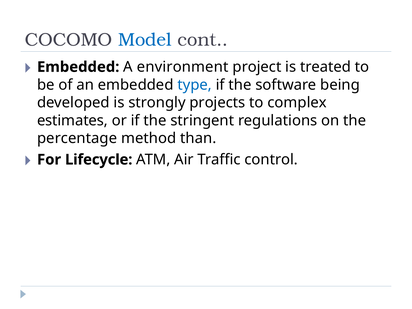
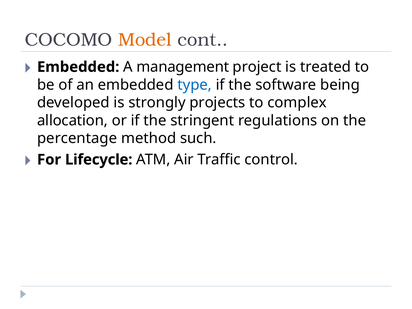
Model colour: blue -> orange
environment: environment -> management
estimates: estimates -> allocation
than: than -> such
